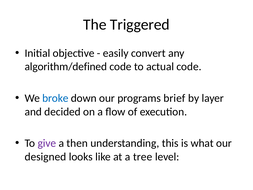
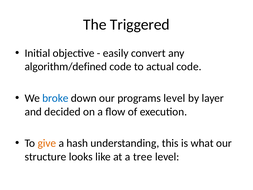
programs brief: brief -> level
give colour: purple -> orange
then: then -> hash
designed: designed -> structure
